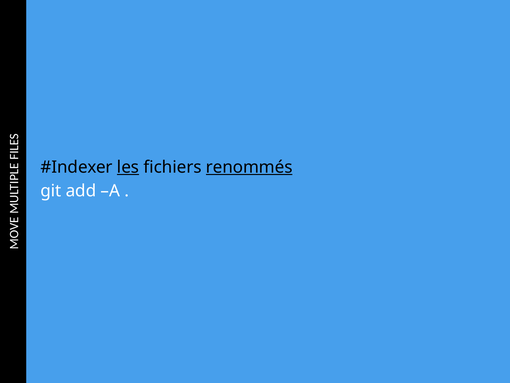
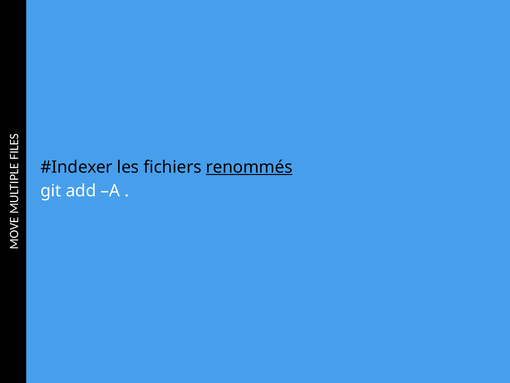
les underline: present -> none
